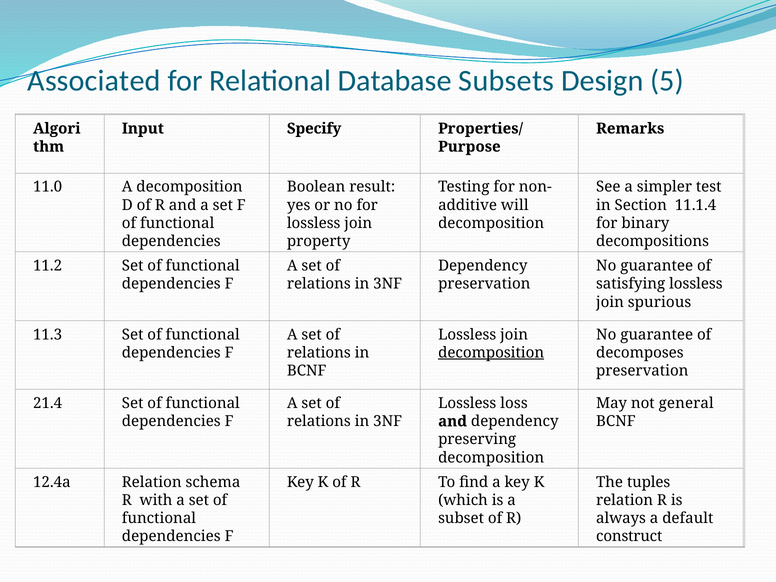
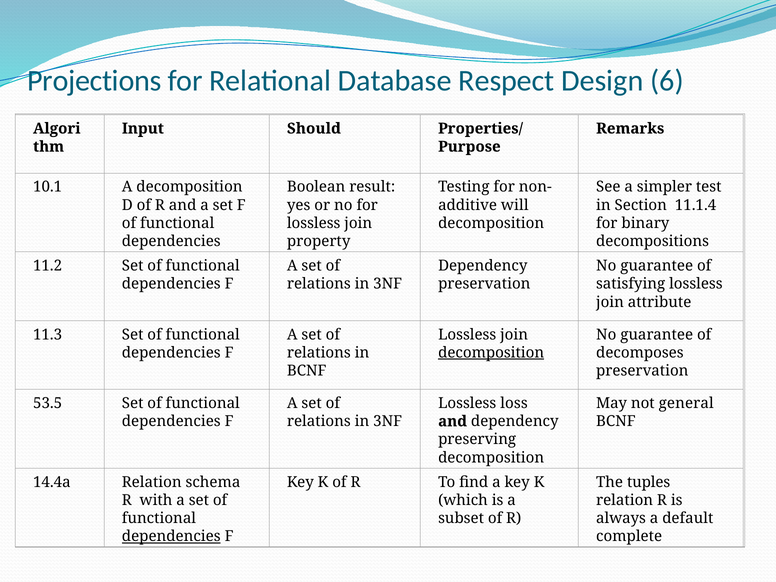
Associated: Associated -> Projections
Subsets: Subsets -> Respect
5: 5 -> 6
Specify: Specify -> Should
11.0: 11.0 -> 10.1
spurious: spurious -> attribute
21.4: 21.4 -> 53.5
12.4a: 12.4a -> 14.4a
dependencies at (171, 536) underline: none -> present
construct: construct -> complete
